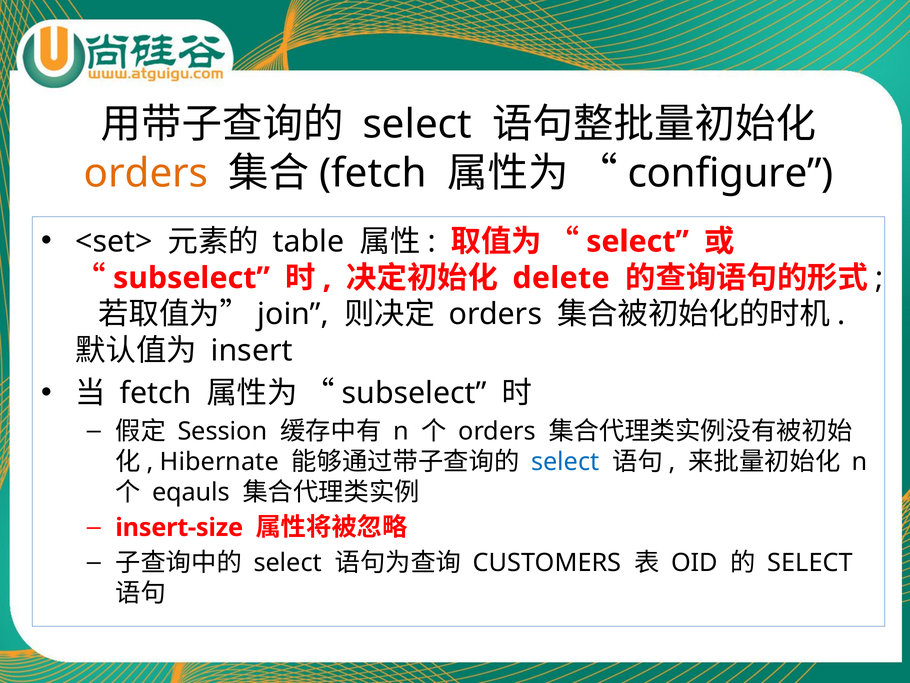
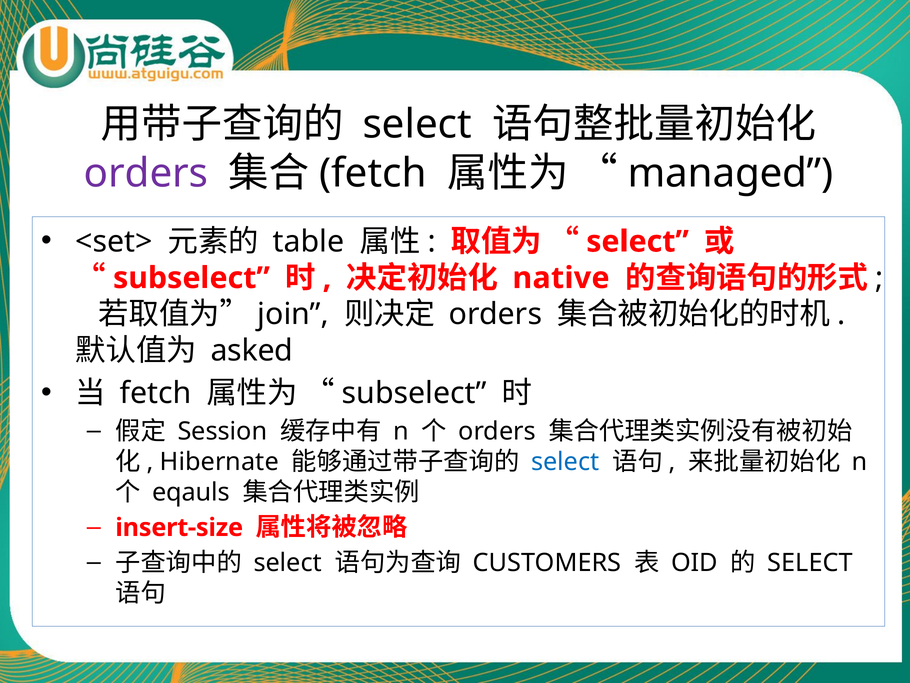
orders at (146, 173) colour: orange -> purple
configure: configure -> managed
delete: delete -> native
insert: insert -> asked
